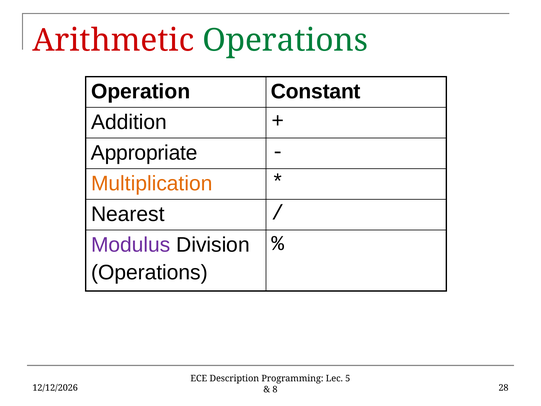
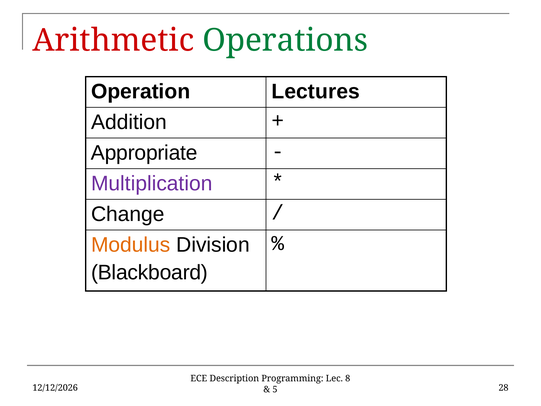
Constant: Constant -> Lectures
Multiplication colour: orange -> purple
Nearest: Nearest -> Change
Modulus colour: purple -> orange
Operations at (149, 272): Operations -> Blackboard
5: 5 -> 8
8: 8 -> 5
